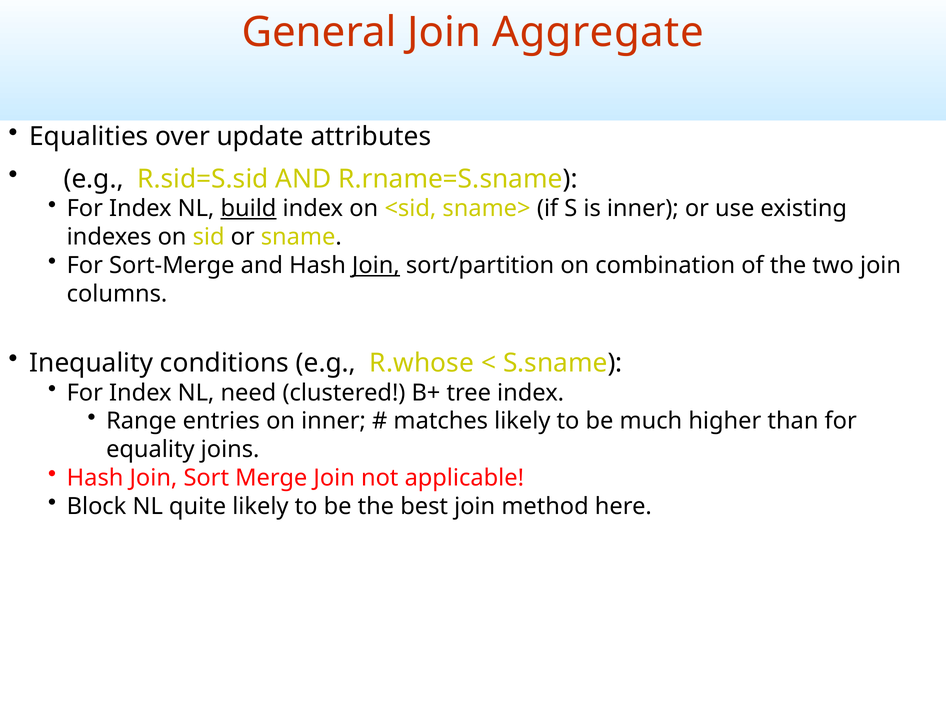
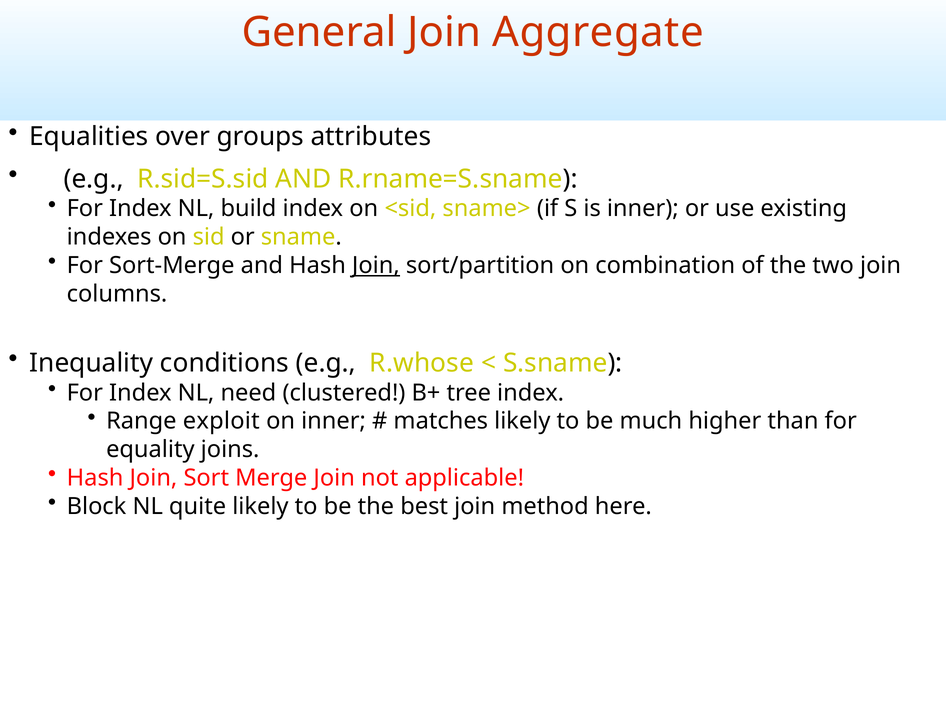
update: update -> groups
build underline: present -> none
entries: entries -> exploit
